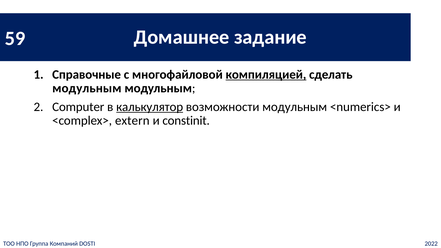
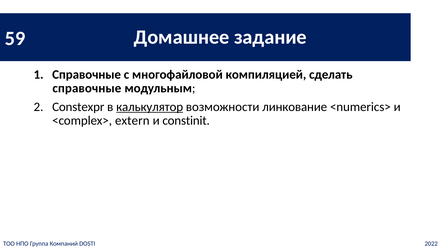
компиляцией underline: present -> none
модульным at (87, 88): модульным -> справочные
Computer: Computer -> Constexpr
возможности модульным: модульным -> линкование
